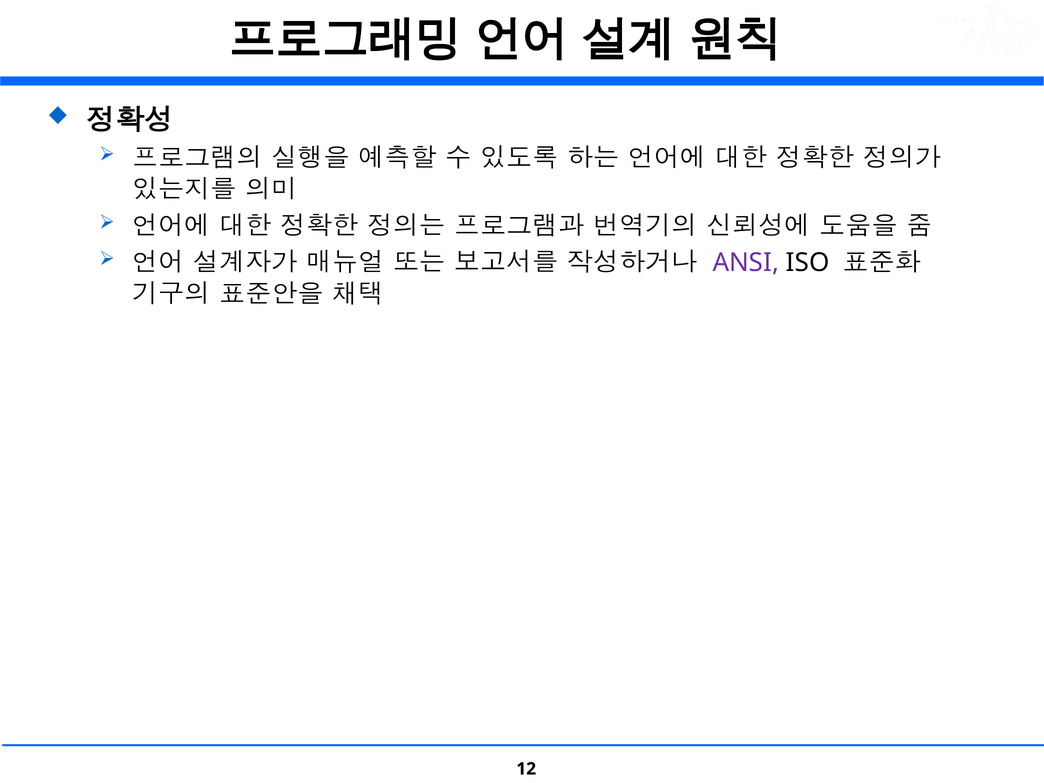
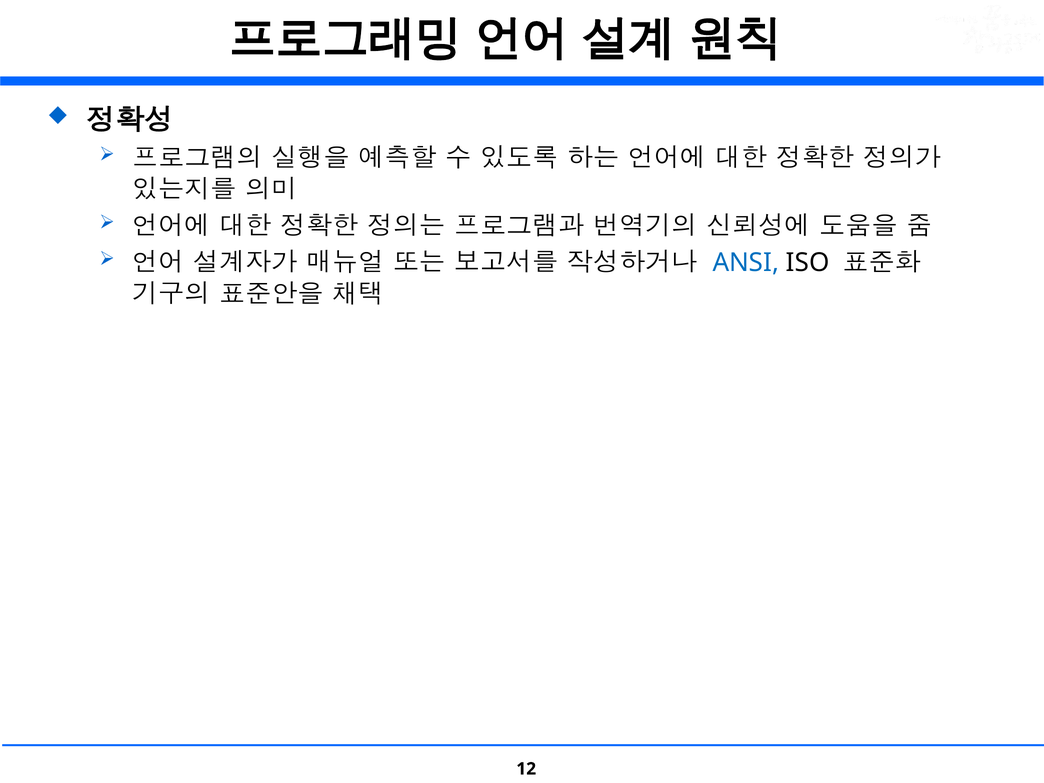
ANSI colour: purple -> blue
